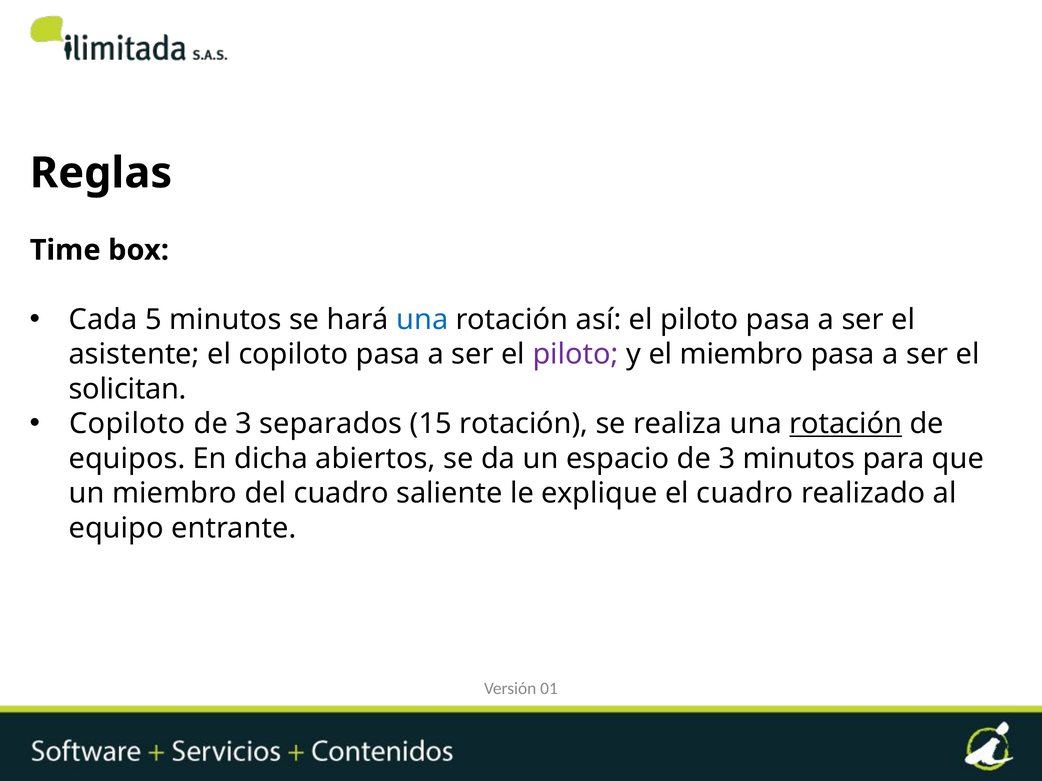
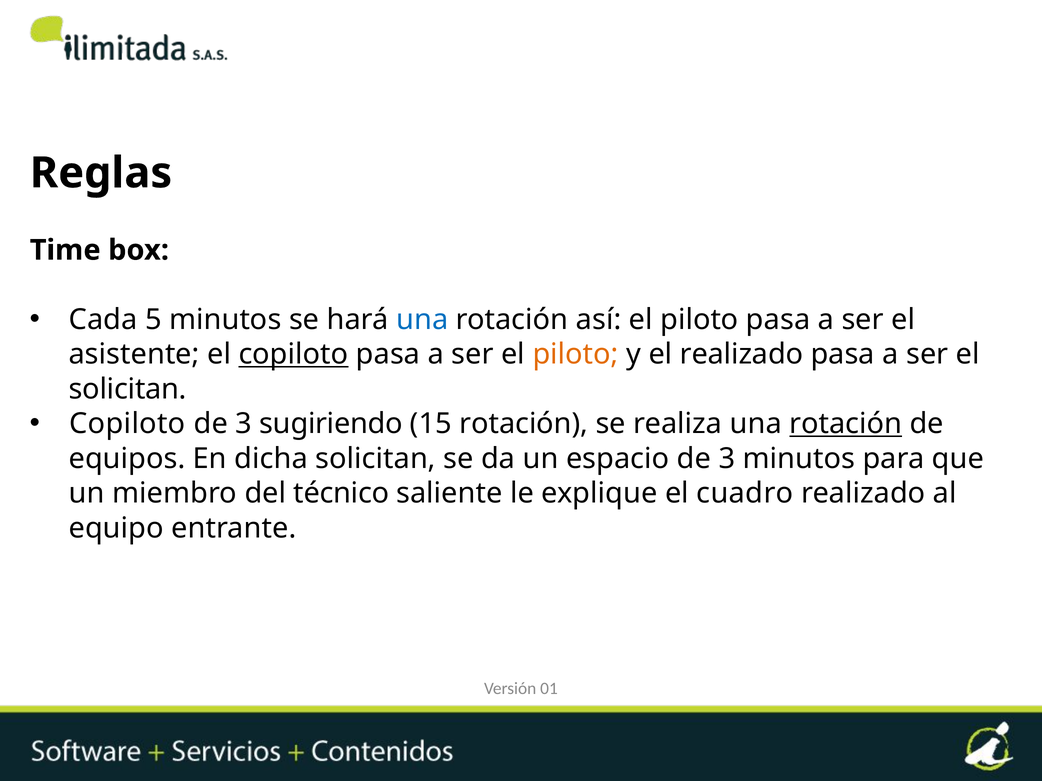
copiloto at (293, 355) underline: none -> present
piloto at (576, 355) colour: purple -> orange
el miembro: miembro -> realizado
separados: separados -> sugiriendo
dicha abiertos: abiertos -> solicitan
del cuadro: cuadro -> técnico
